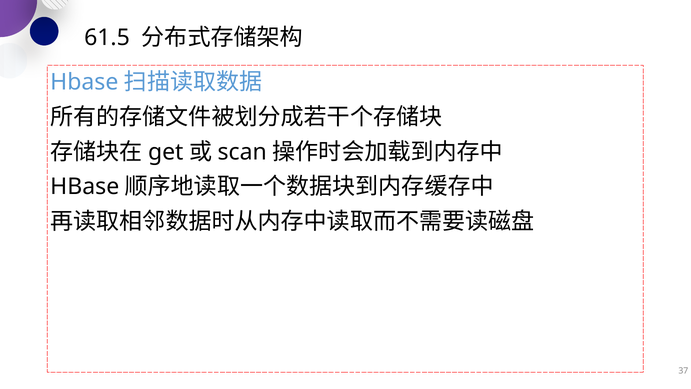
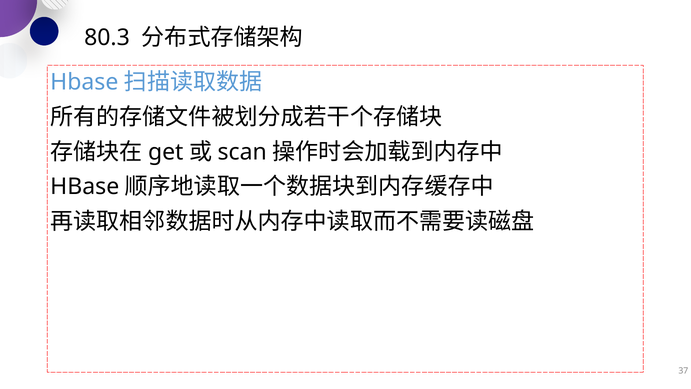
61.5: 61.5 -> 80.3
